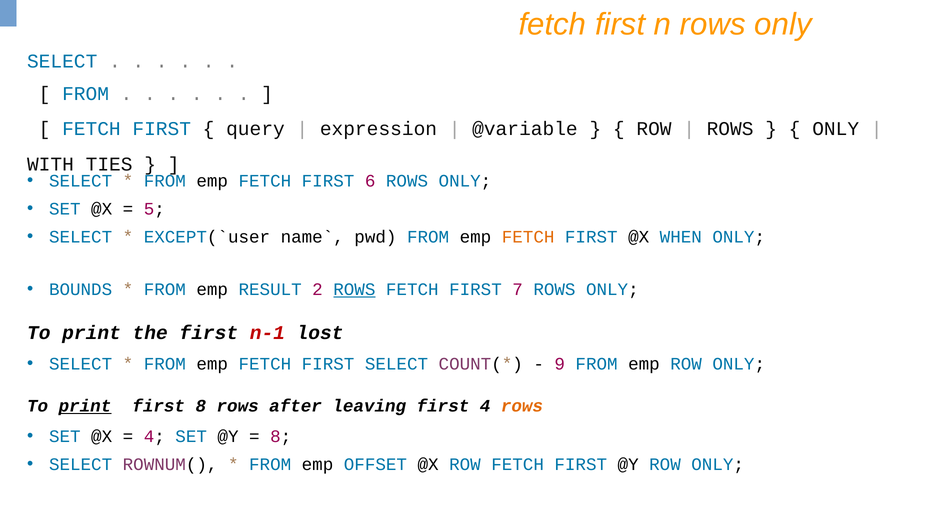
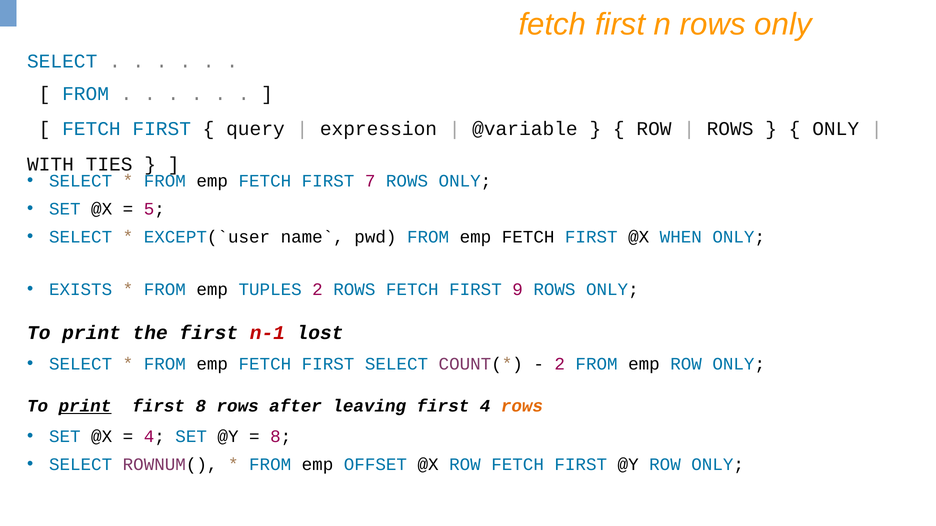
6: 6 -> 7
FETCH at (528, 237) colour: orange -> black
BOUNDS: BOUNDS -> EXISTS
RESULT: RESULT -> TUPLES
ROWS at (354, 290) underline: present -> none
7: 7 -> 9
9 at (560, 364): 9 -> 2
